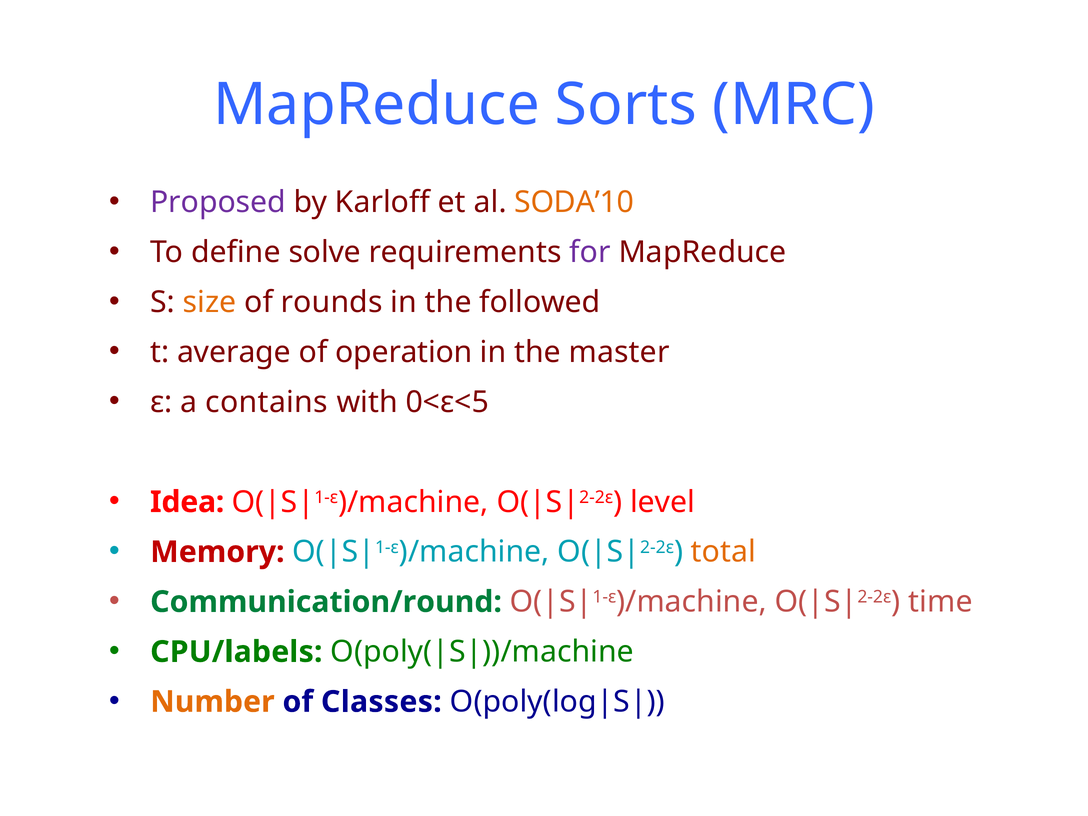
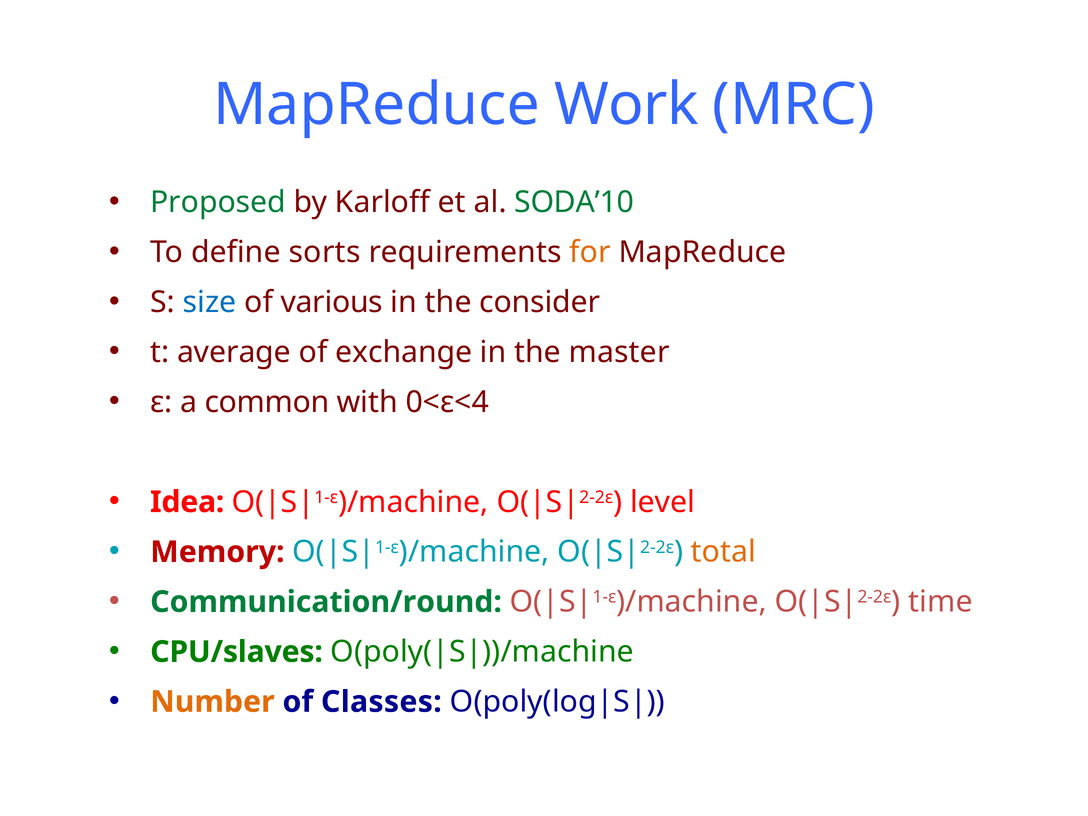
Sorts: Sorts -> Work
Proposed colour: purple -> green
SODA’10 colour: orange -> green
solve: solve -> sorts
for colour: purple -> orange
size colour: orange -> blue
rounds: rounds -> various
followed: followed -> consider
operation: operation -> exchange
contains: contains -> common
0<ε<5: 0<ε<5 -> 0<ε<4
CPU/labels: CPU/labels -> CPU/slaves
